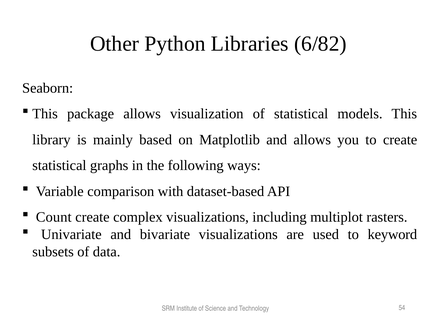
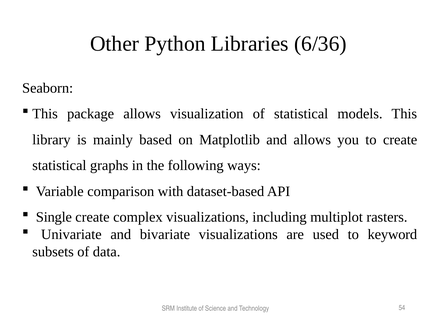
6/82: 6/82 -> 6/36
Count: Count -> Single
